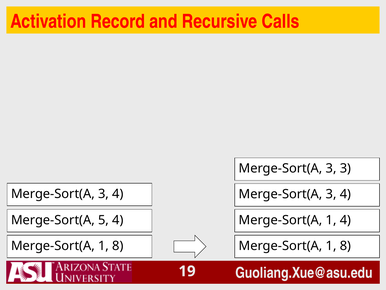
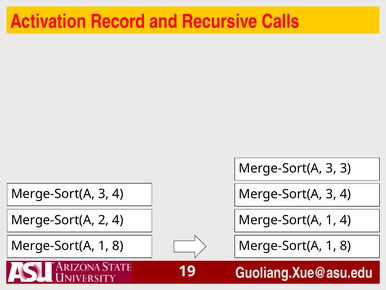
5: 5 -> 2
